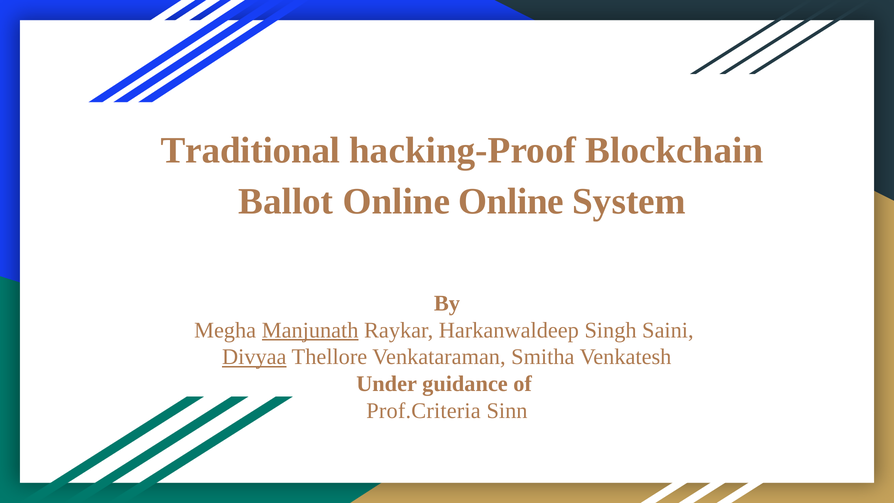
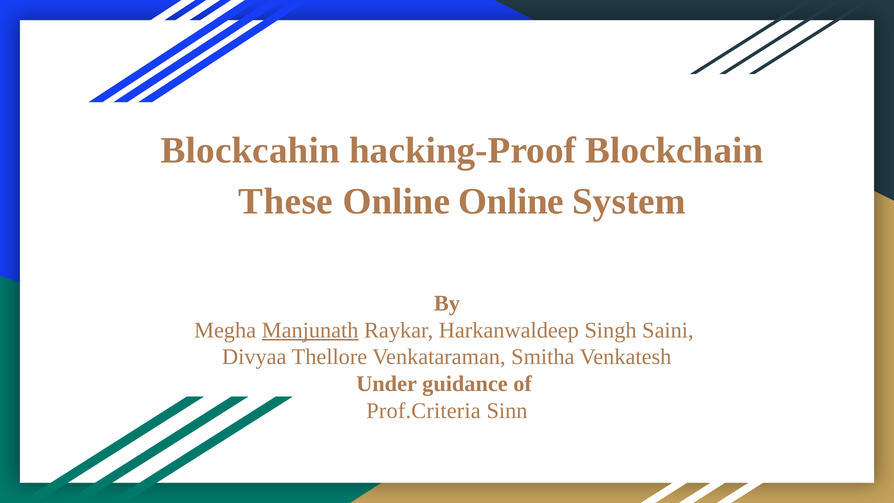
Traditional: Traditional -> Blockcahin
Ballot: Ballot -> These
Divyaa underline: present -> none
